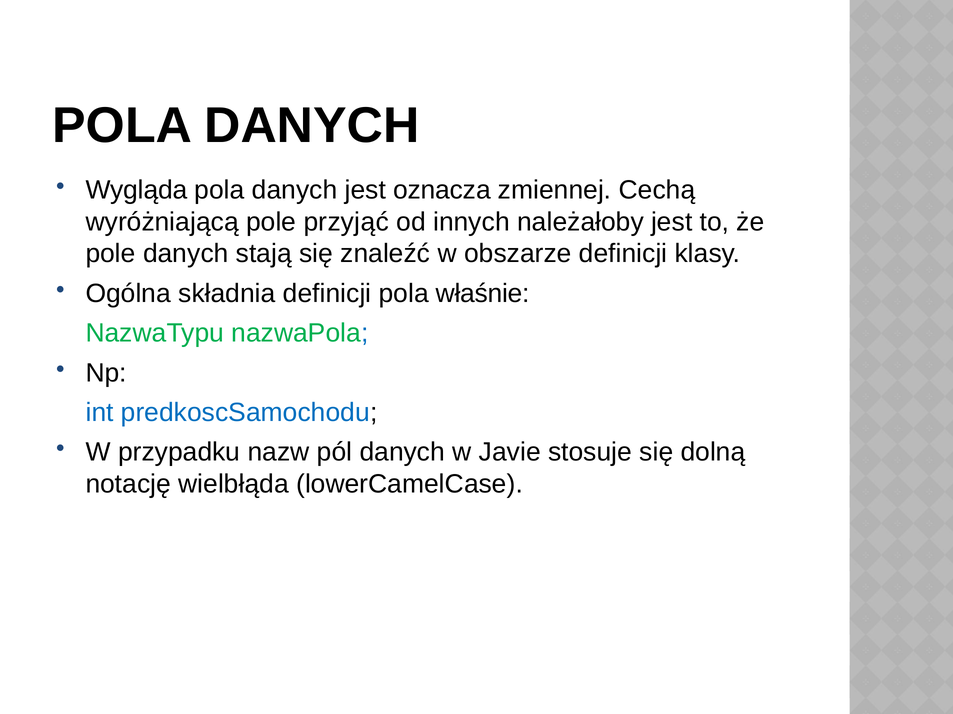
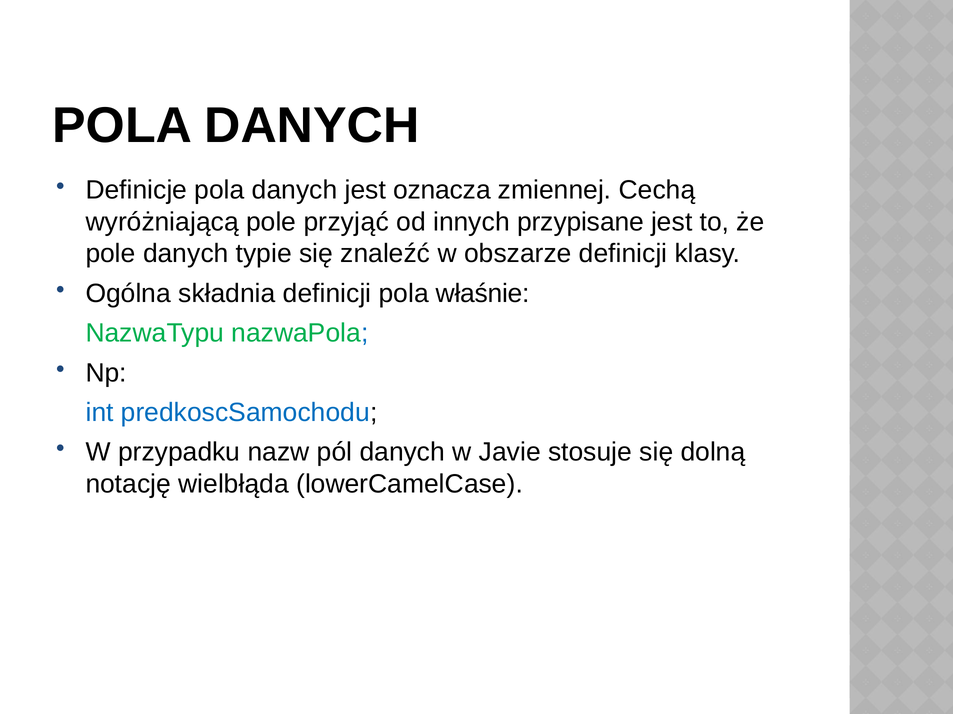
Wygląda: Wygląda -> Definicje
należałoby: należałoby -> przypisane
stają: stają -> typie
